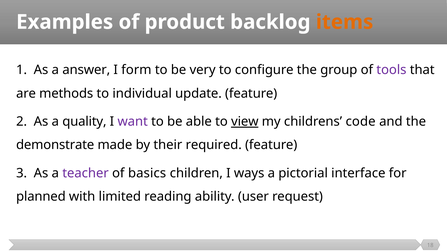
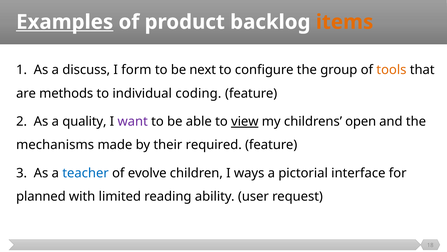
Examples underline: none -> present
answer: answer -> discuss
very: very -> next
tools colour: purple -> orange
update: update -> coding
code: code -> open
demonstrate: demonstrate -> mechanisms
teacher colour: purple -> blue
basics: basics -> evolve
